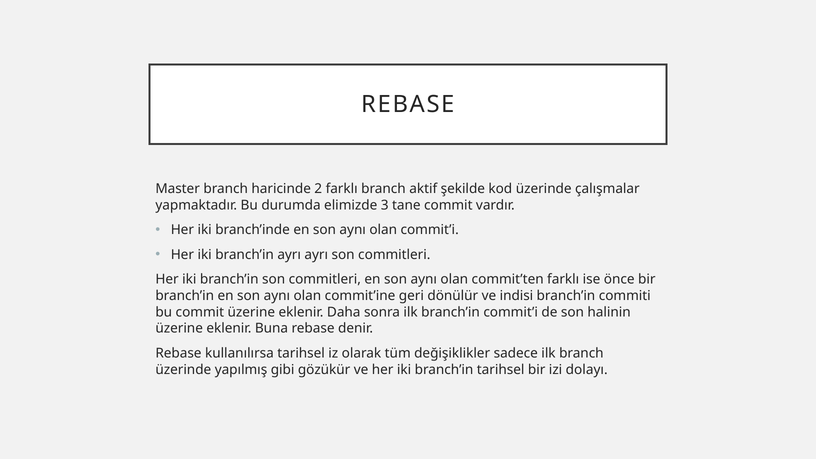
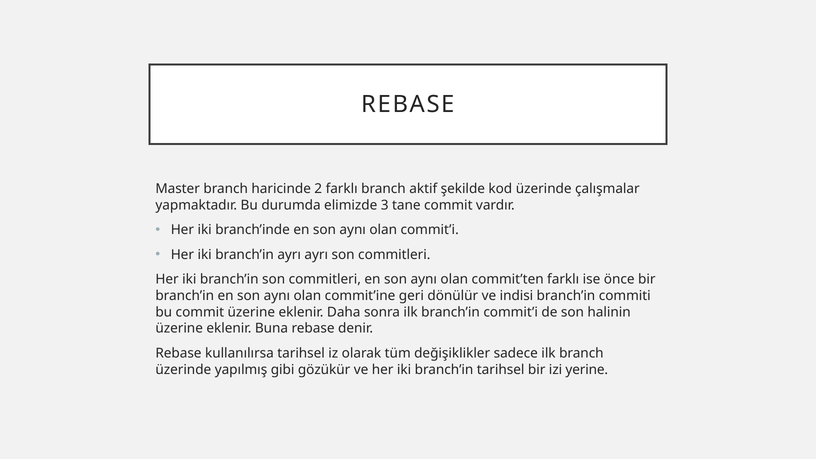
dolayı: dolayı -> yerine
